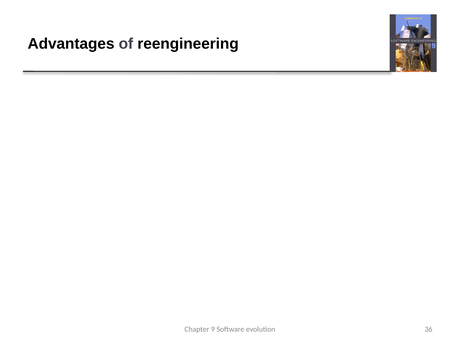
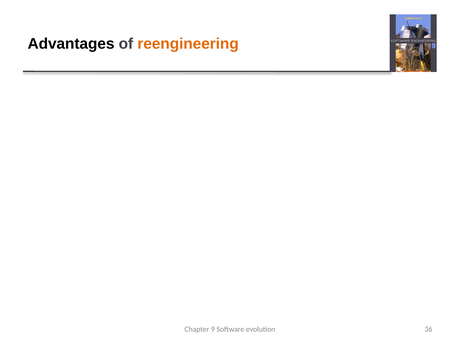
reengineering colour: black -> orange
